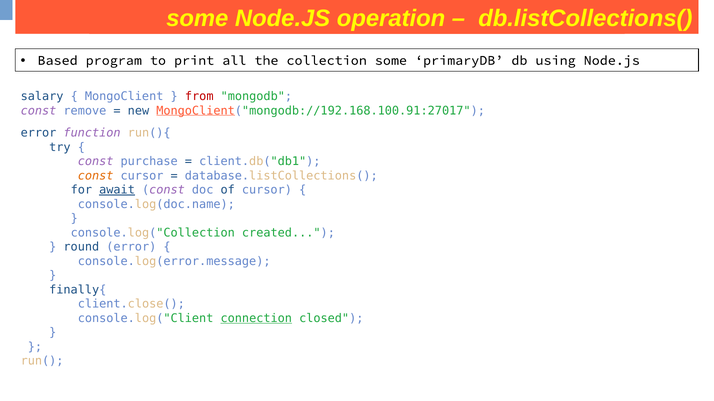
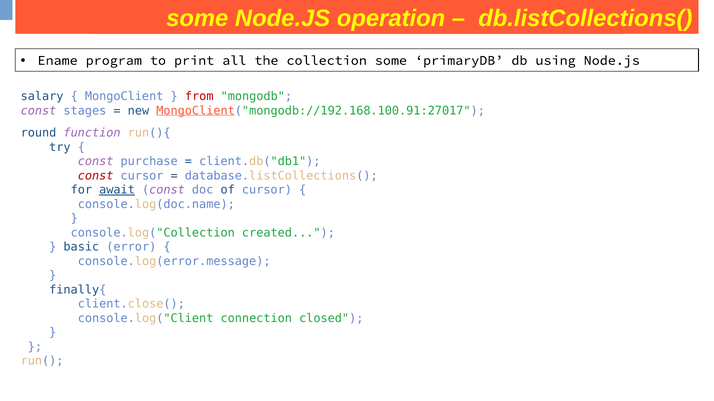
Based: Based -> Ename
remove: remove -> stages
error at (39, 133): error -> round
const at (96, 176) colour: orange -> red
round: round -> basic
connection underline: present -> none
